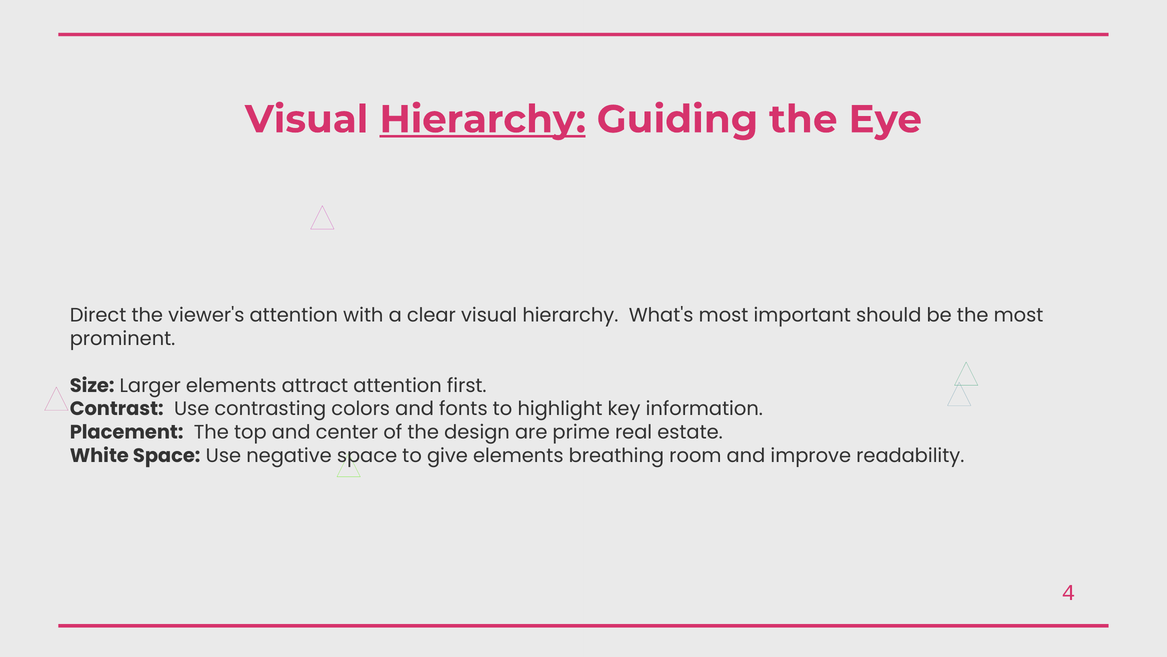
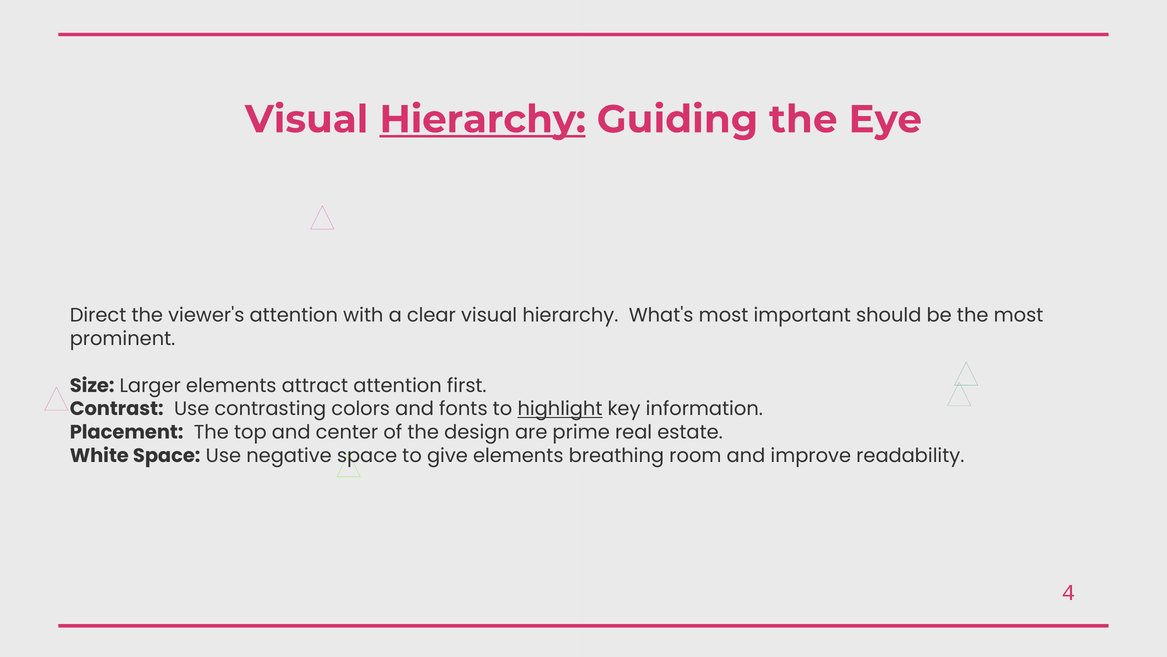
highlight underline: none -> present
